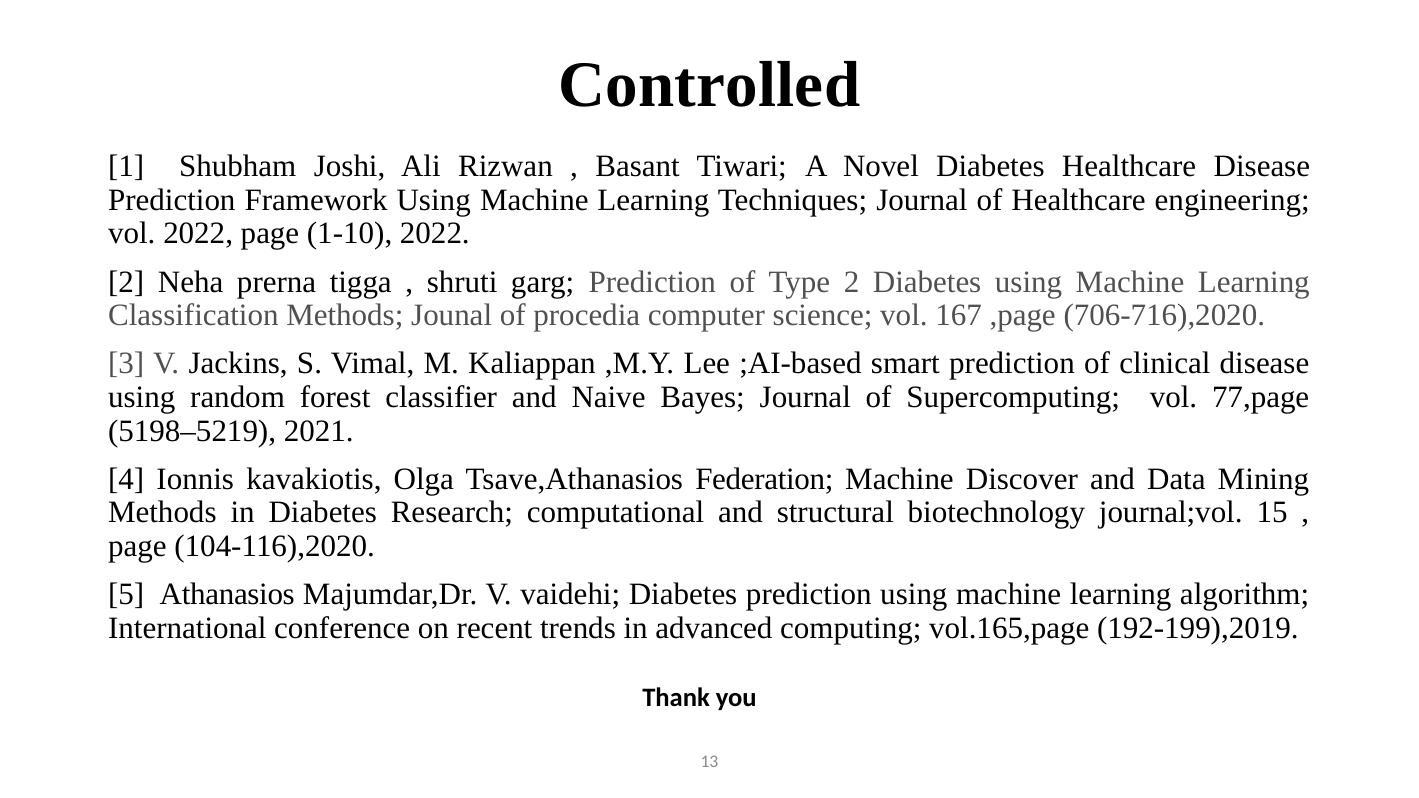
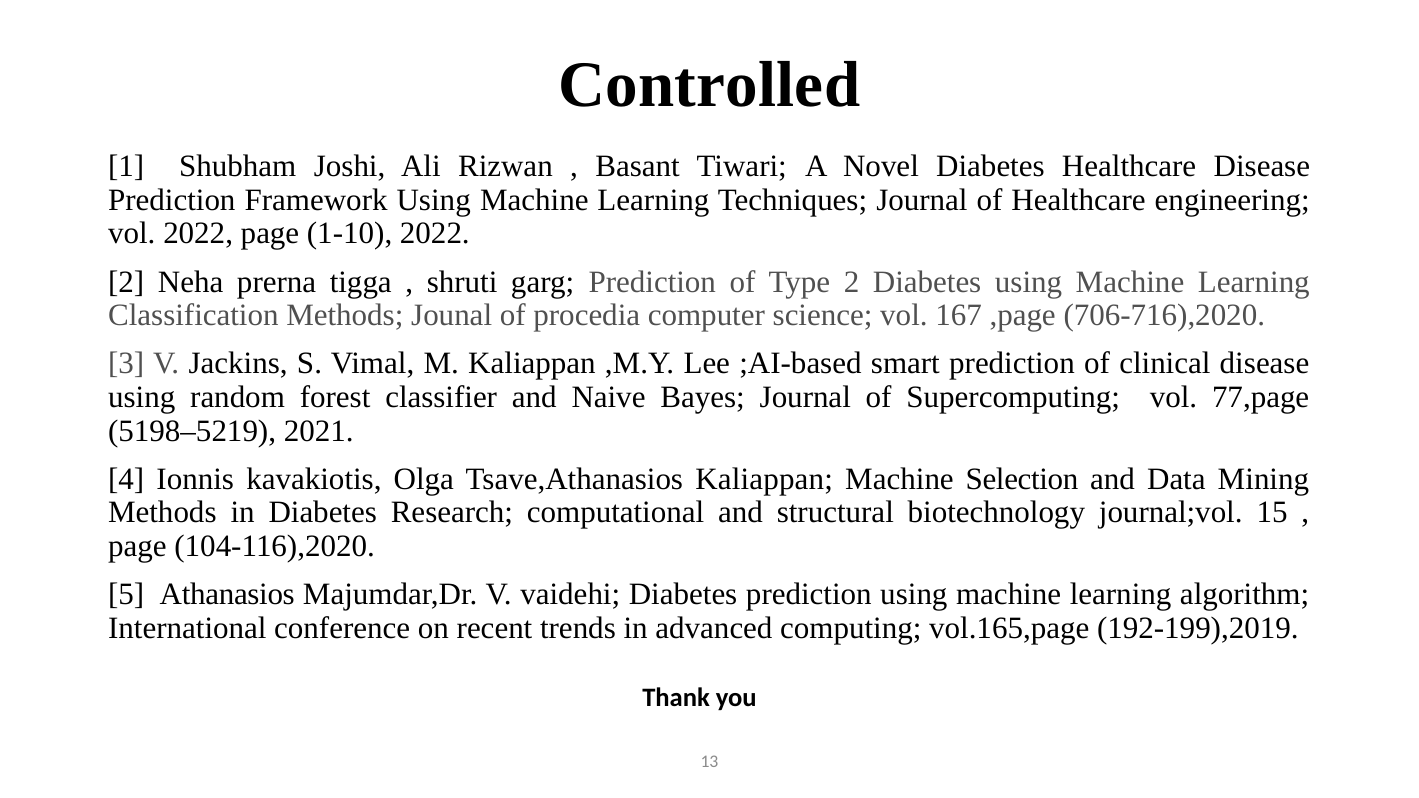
Tsave,Athanasios Federation: Federation -> Kaliappan
Discover: Discover -> Selection
